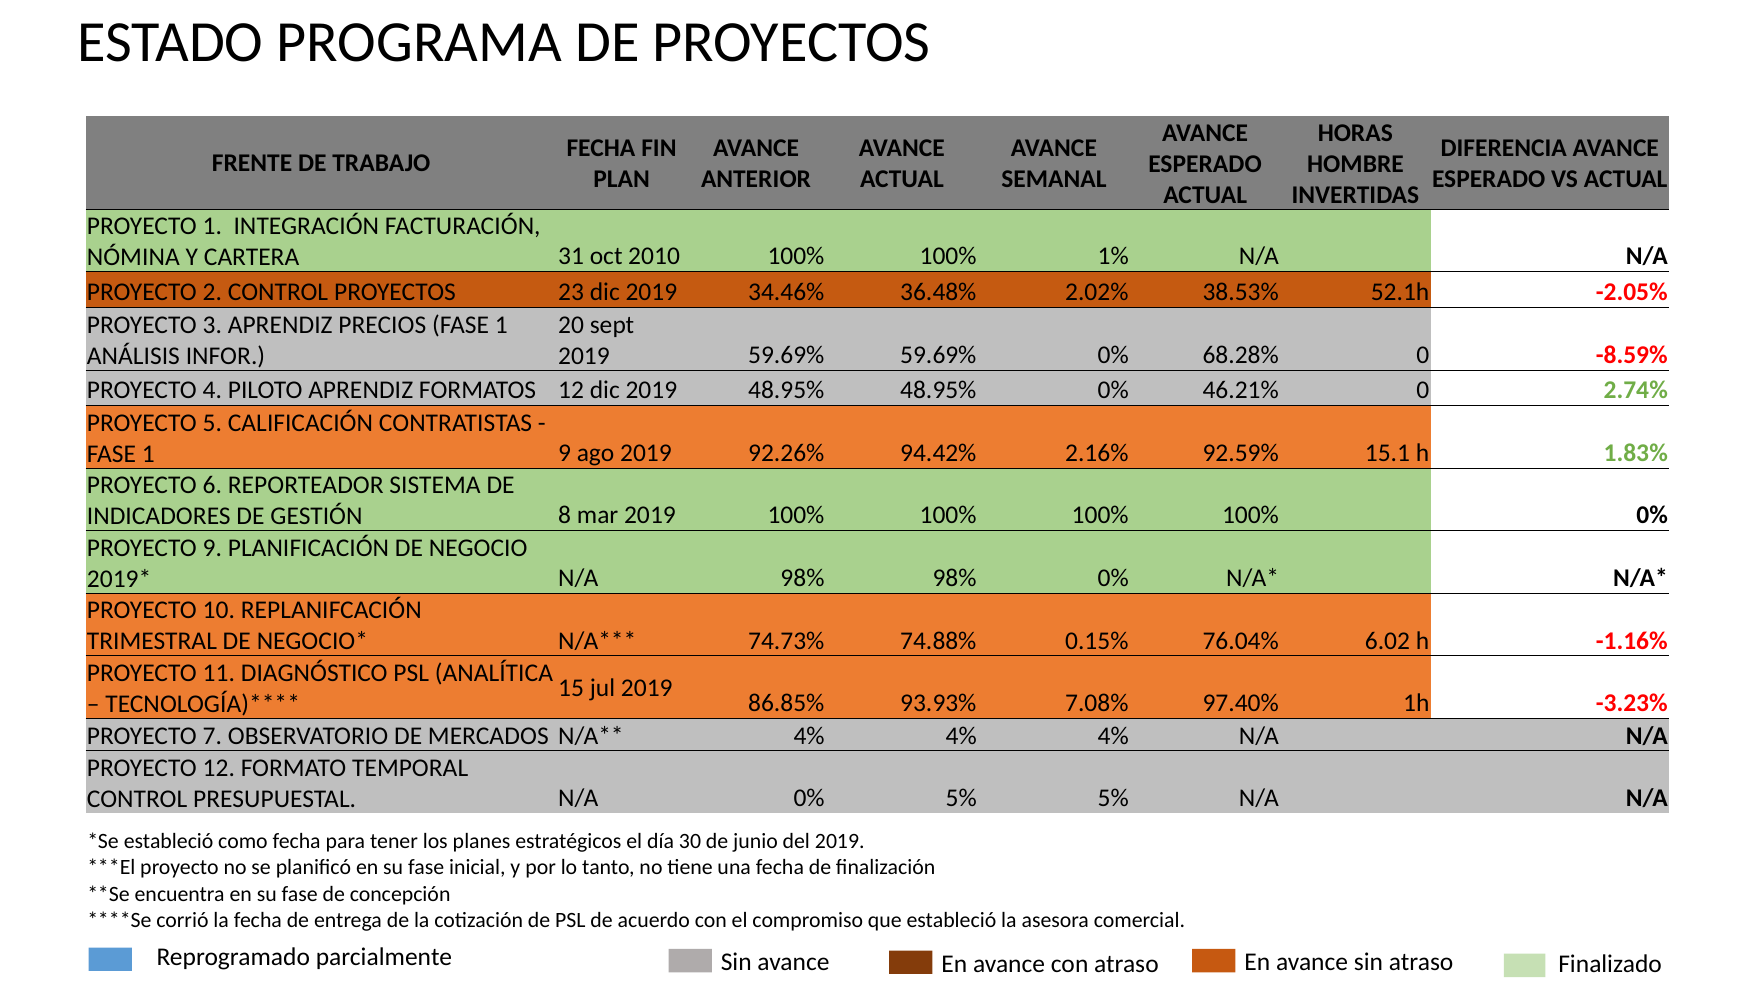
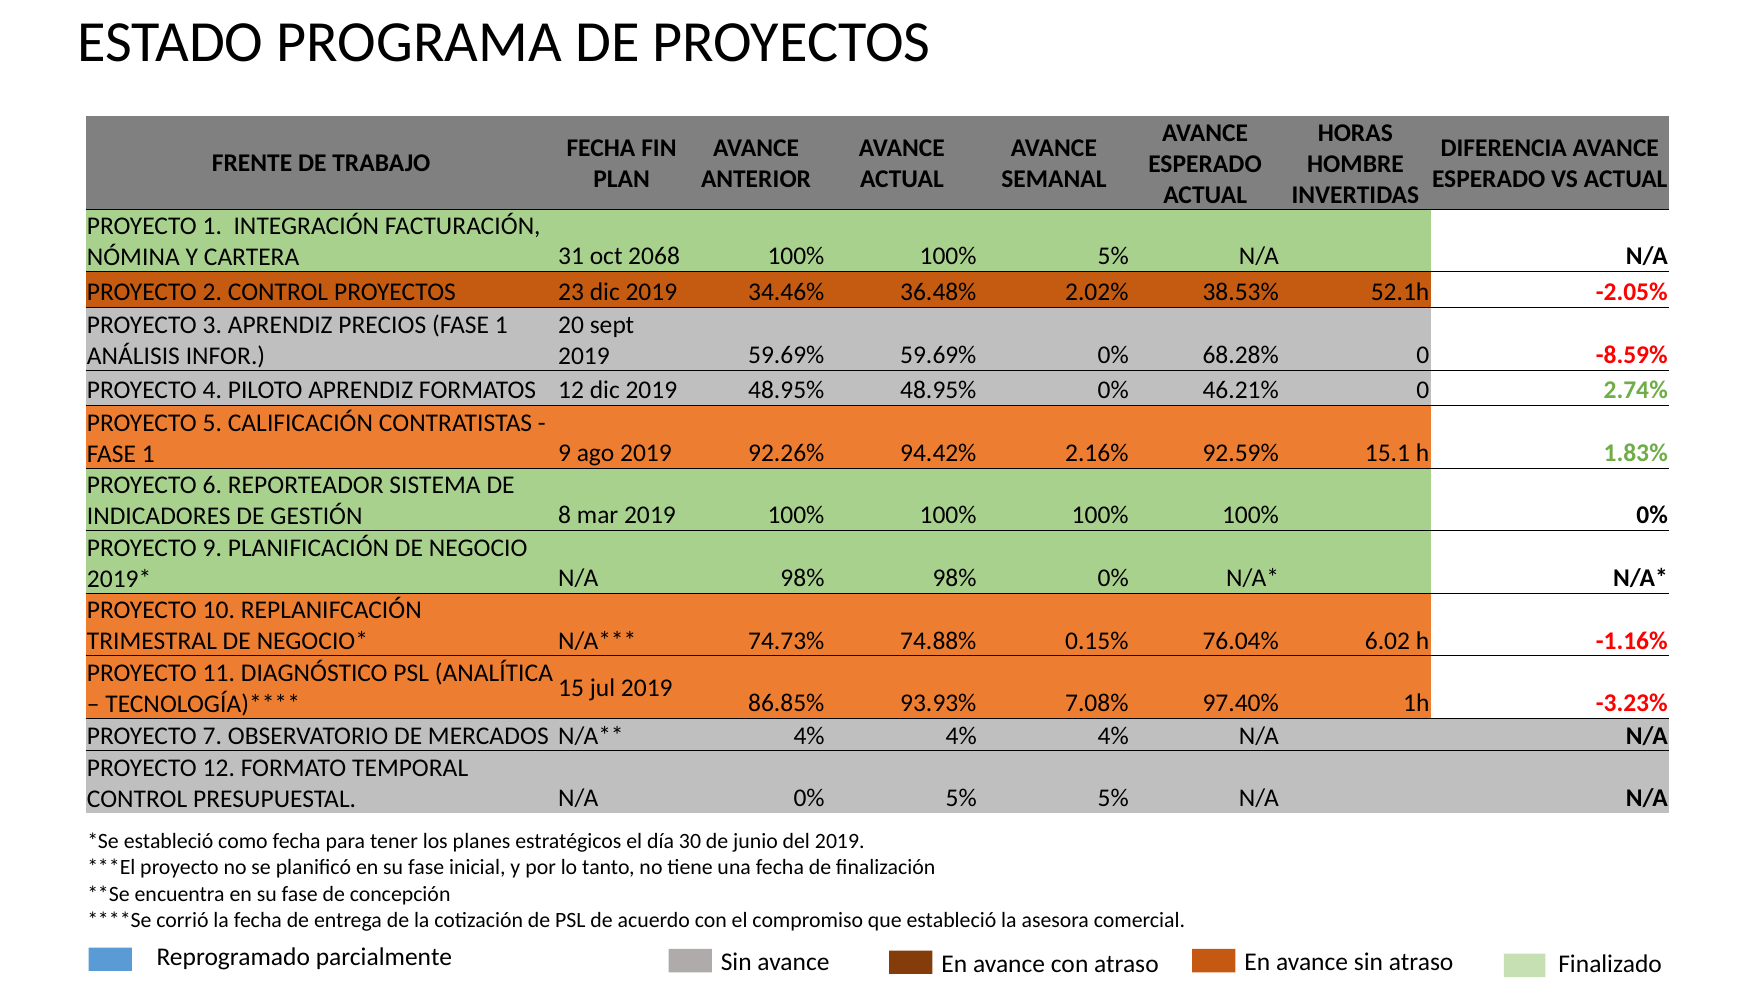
2010: 2010 -> 2068
100% 1%: 1% -> 5%
